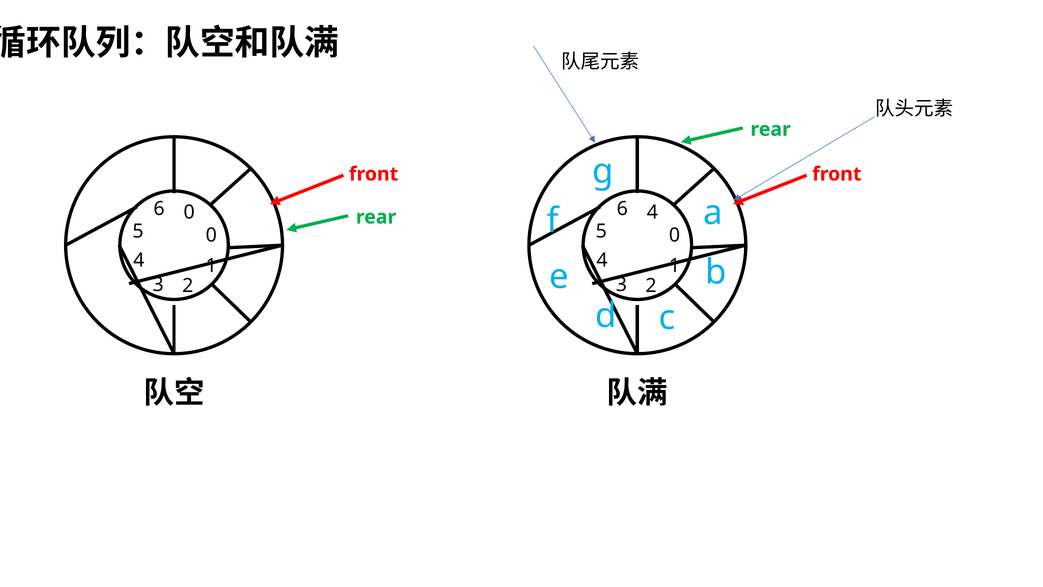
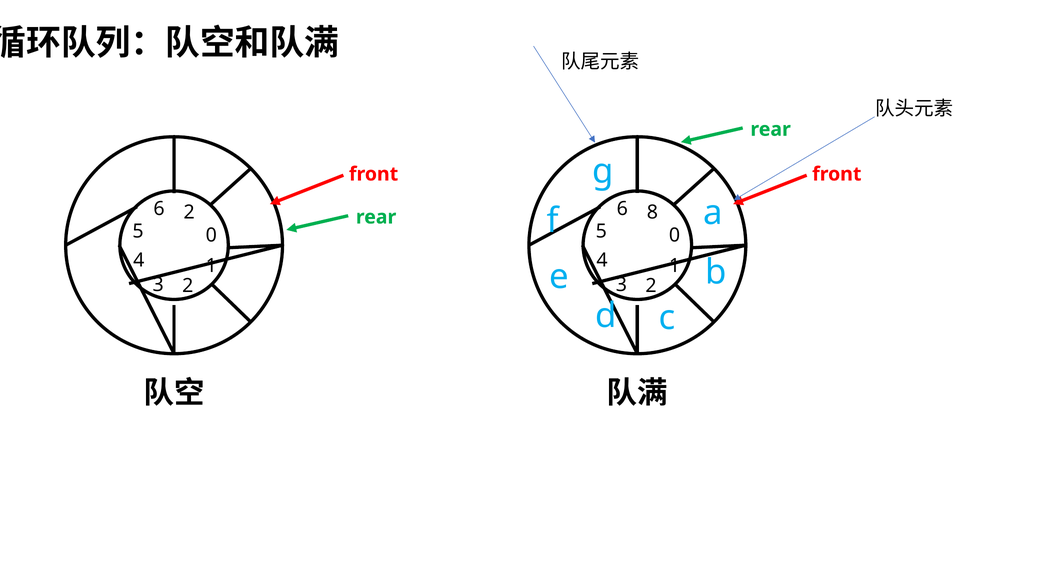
6 0: 0 -> 2
6 4: 4 -> 8
